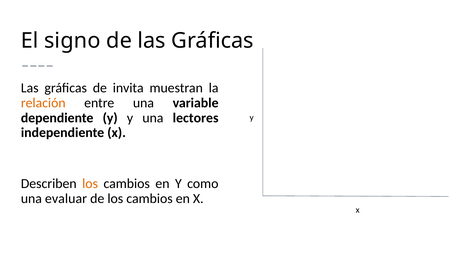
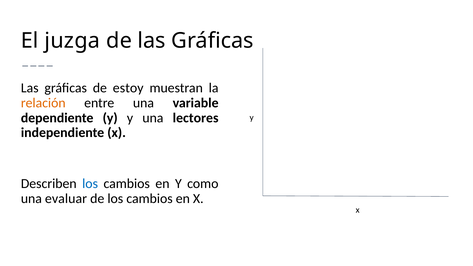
signo: signo -> juzga
invita: invita -> estoy
los at (90, 184) colour: orange -> blue
